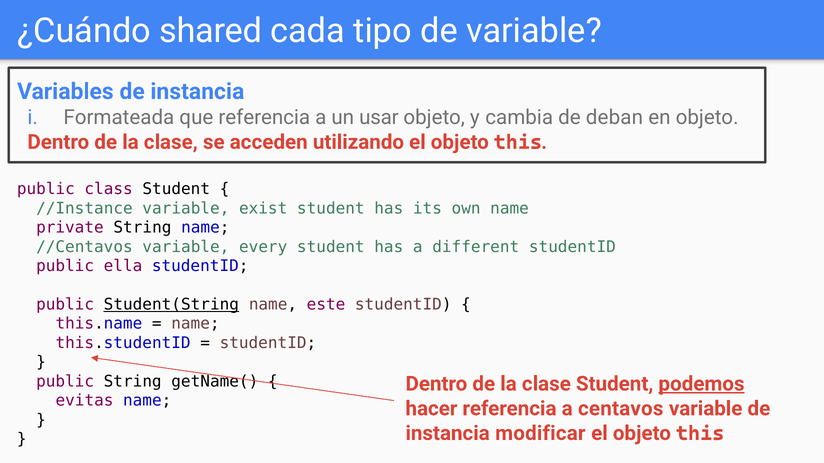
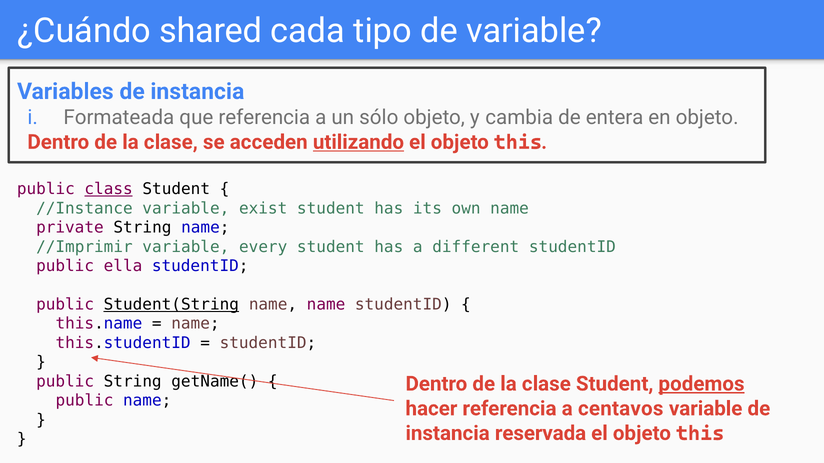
usar: usar -> sólo
deban: deban -> entera
utilizando underline: none -> present
class underline: none -> present
//Centavos: //Centavos -> //Imprimir
name este: este -> name
evitas at (85, 401): evitas -> public
modificar: modificar -> reservada
